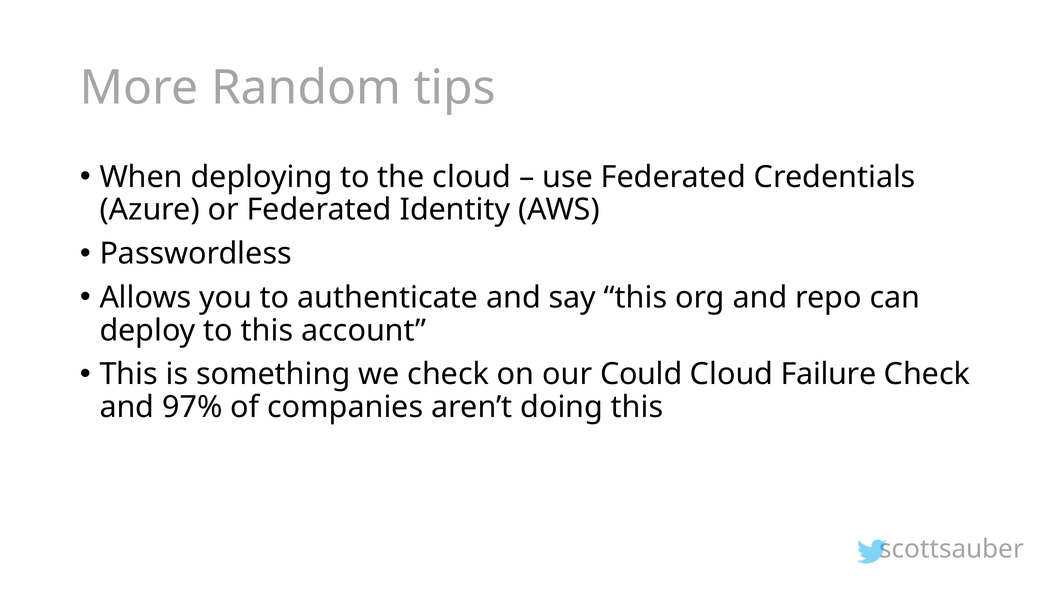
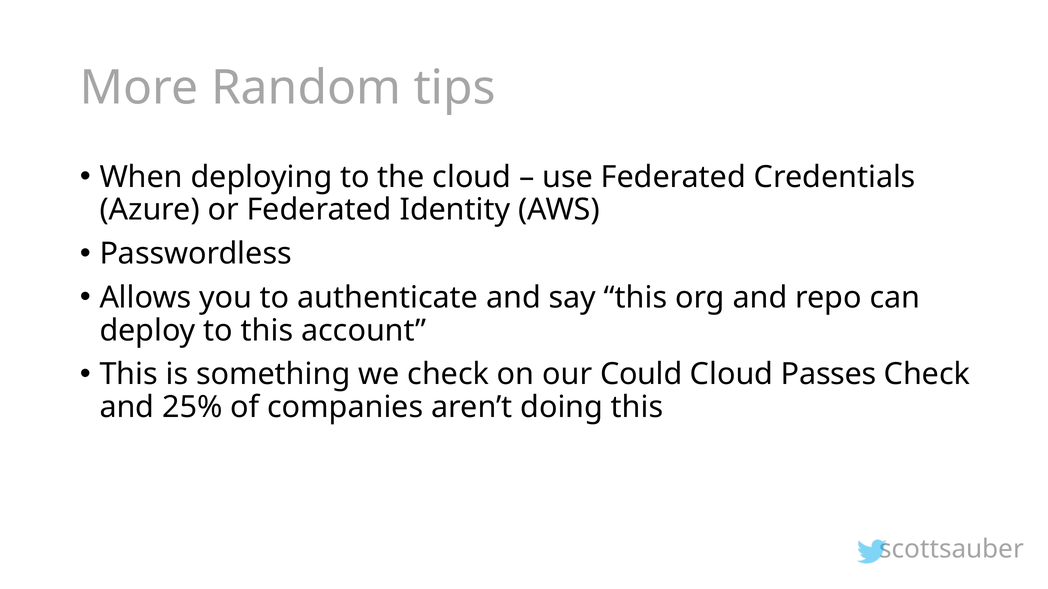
Failure: Failure -> Passes
97%: 97% -> 25%
